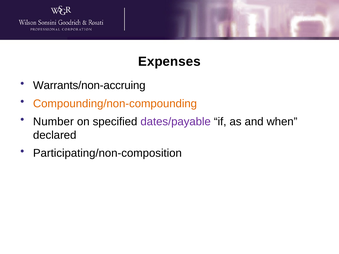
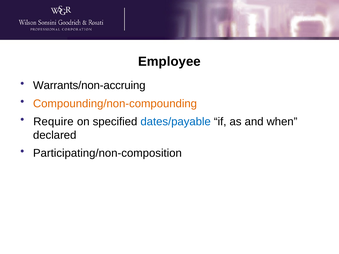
Expenses: Expenses -> Employee
Number: Number -> Require
dates/payable colour: purple -> blue
